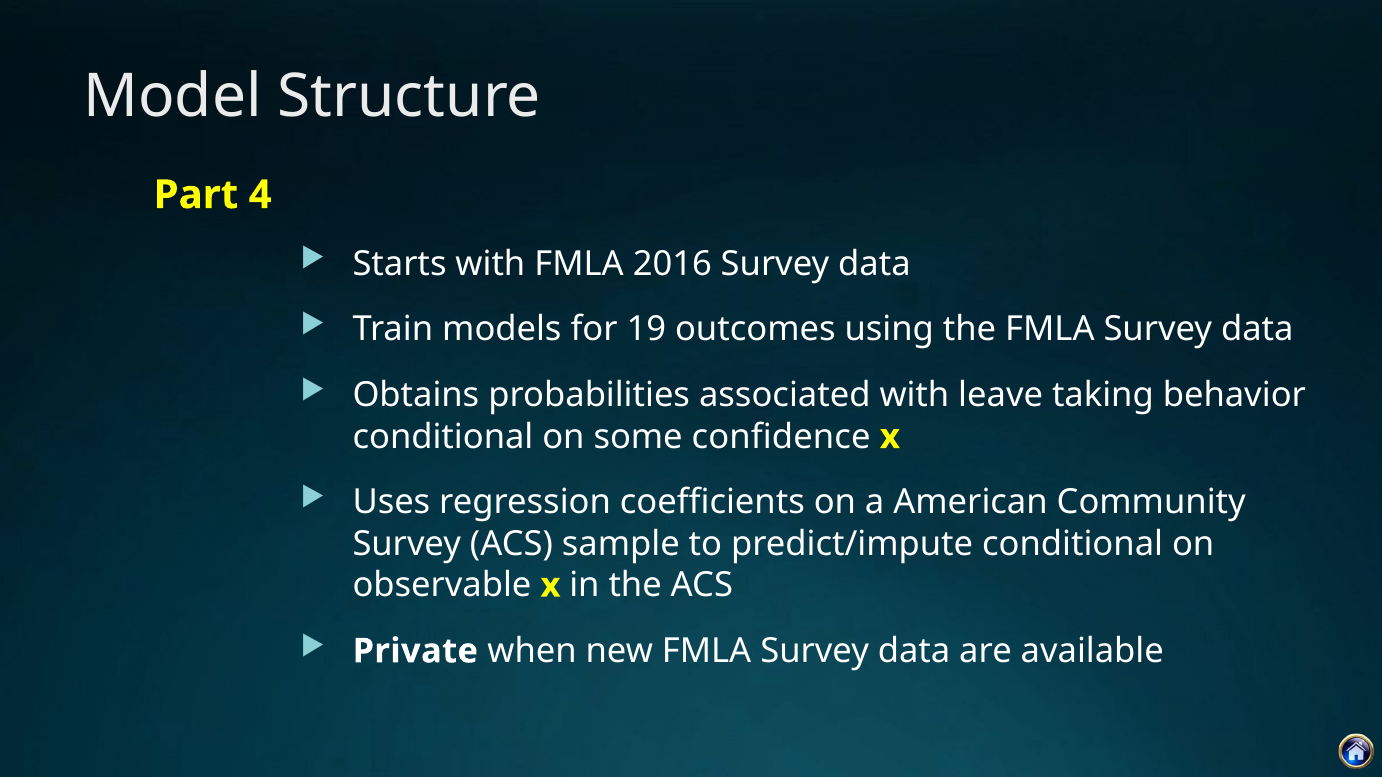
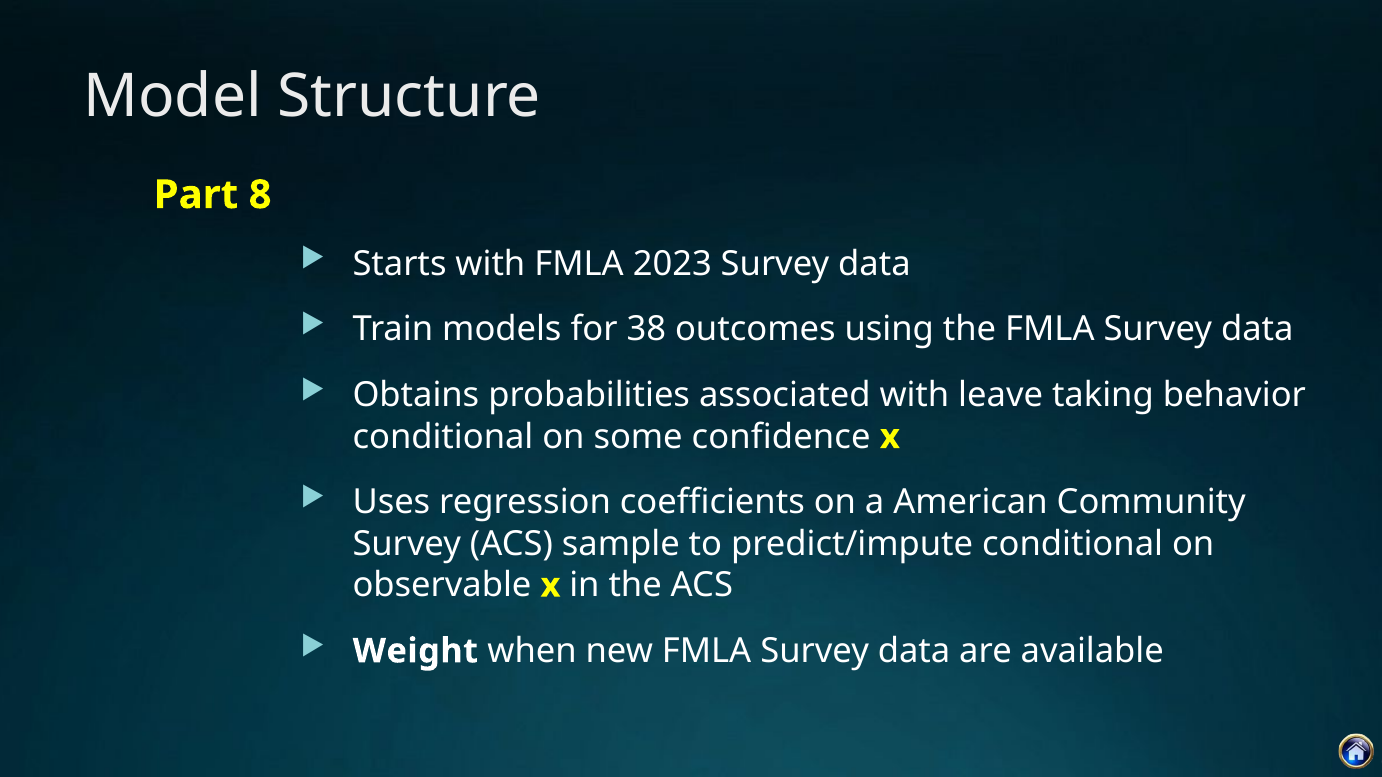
4: 4 -> 8
2016: 2016 -> 2023
19: 19 -> 38
Private: Private -> Weight
